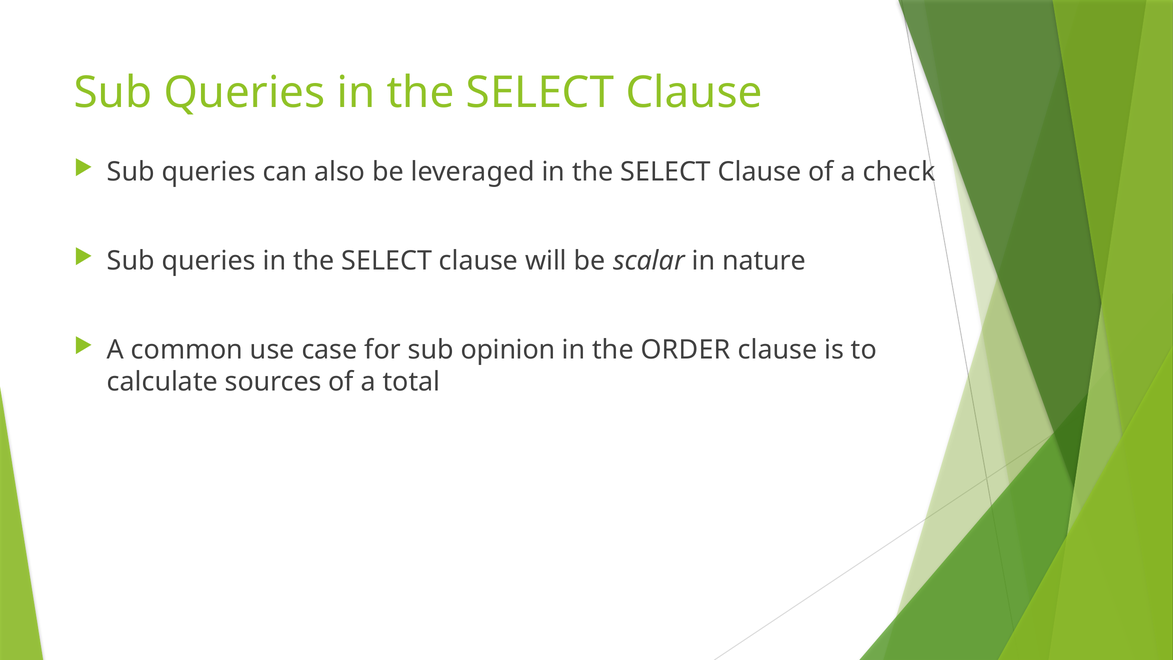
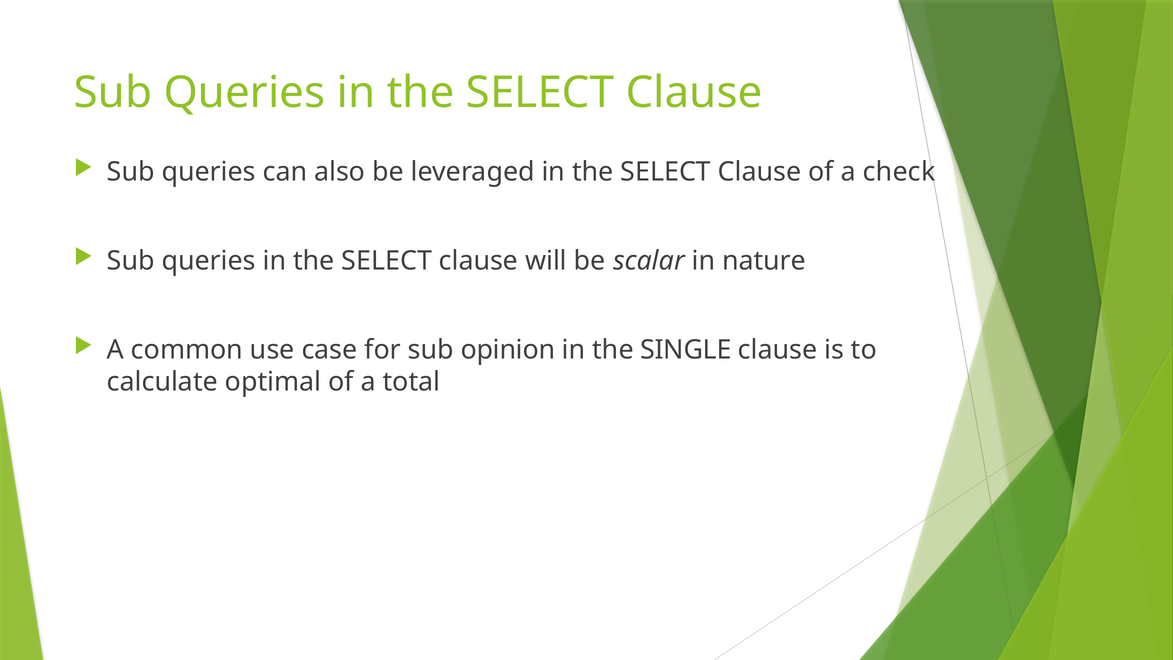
ORDER: ORDER -> SINGLE
sources: sources -> optimal
